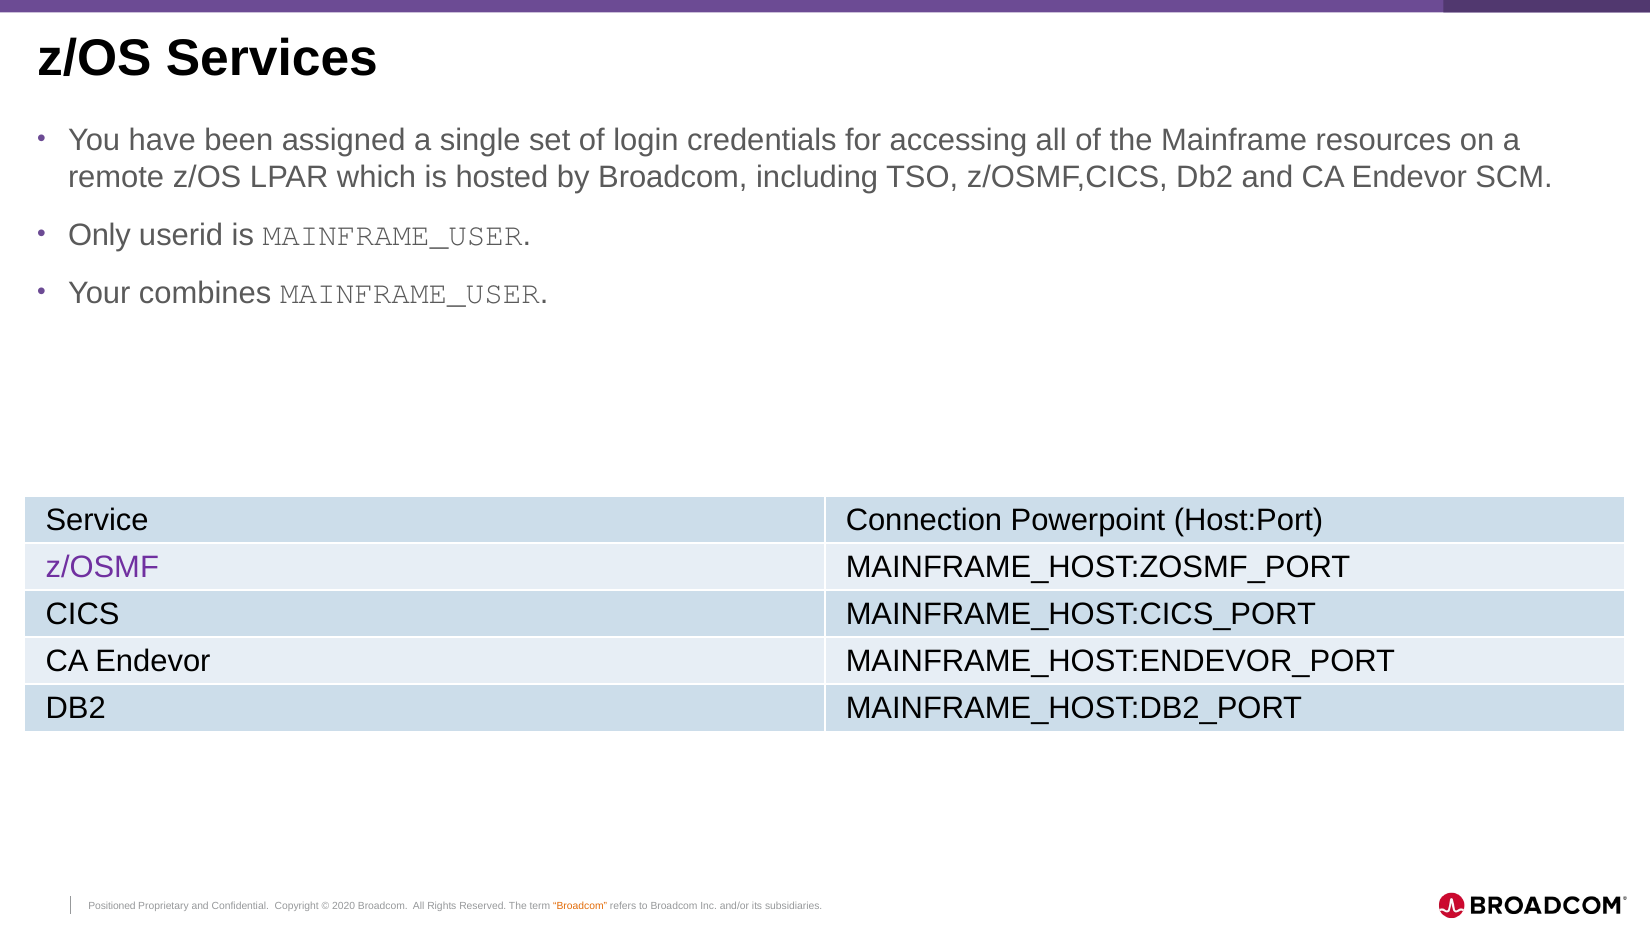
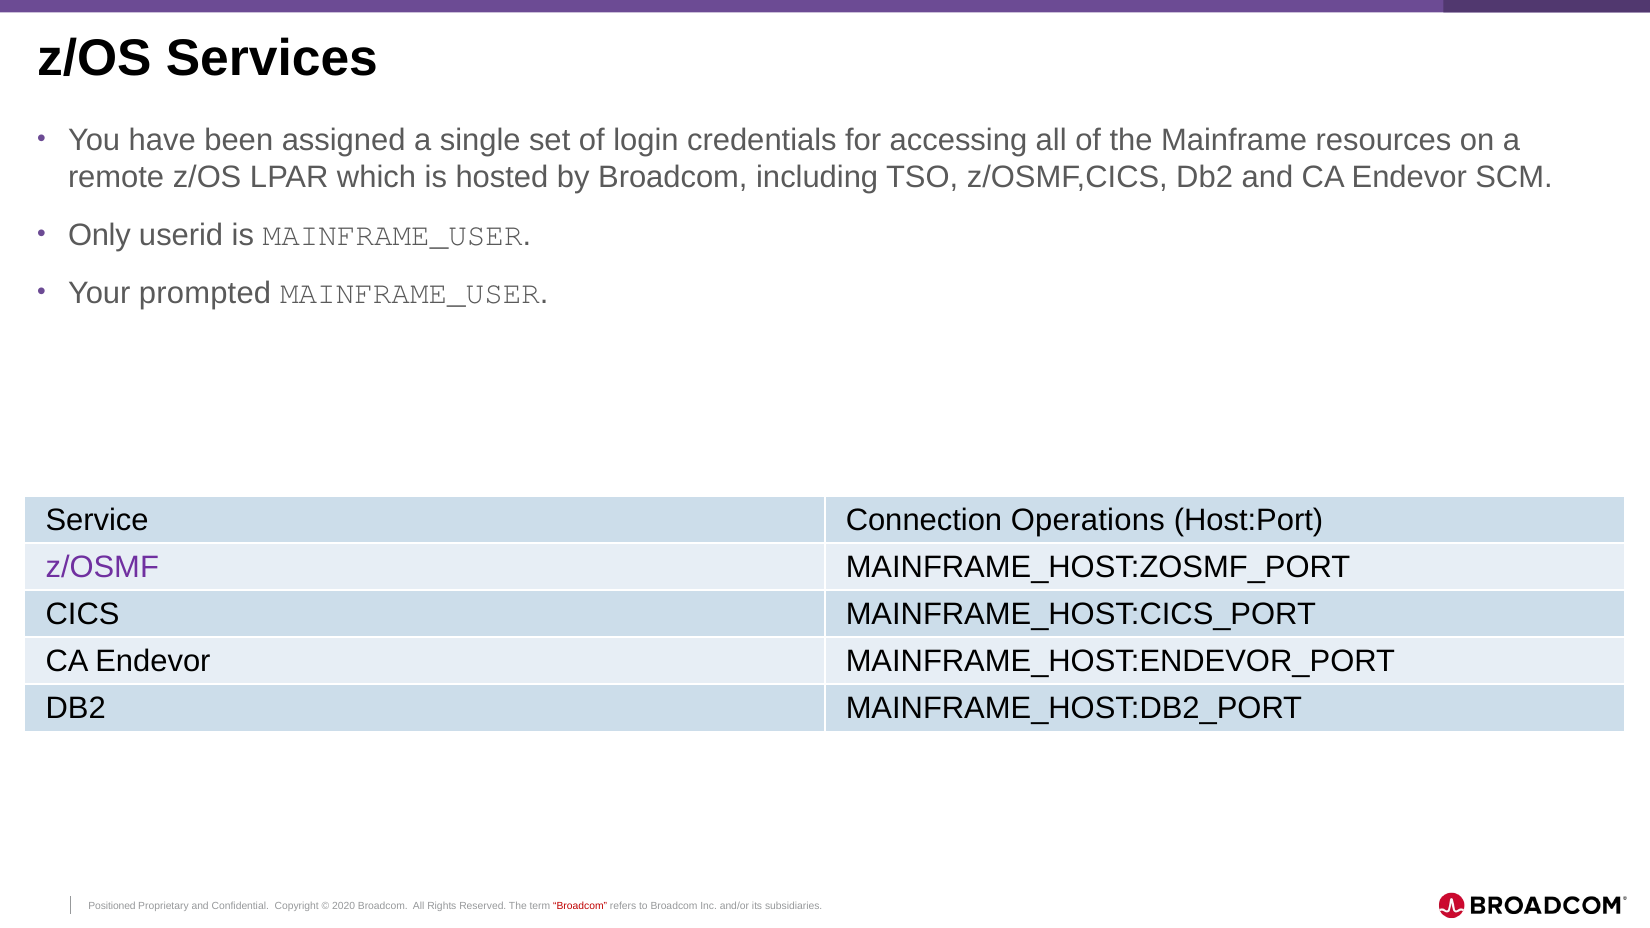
combines: combines -> prompted
Powerpoint: Powerpoint -> Operations
Broadcom at (580, 907) colour: orange -> red
